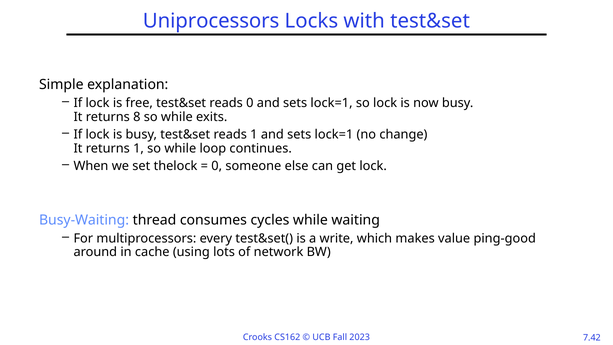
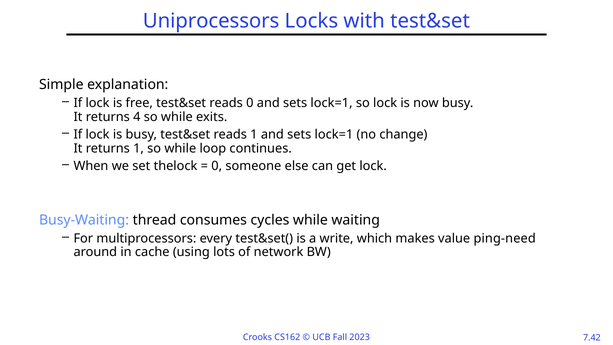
8: 8 -> 4
ping-good: ping-good -> ping-need
